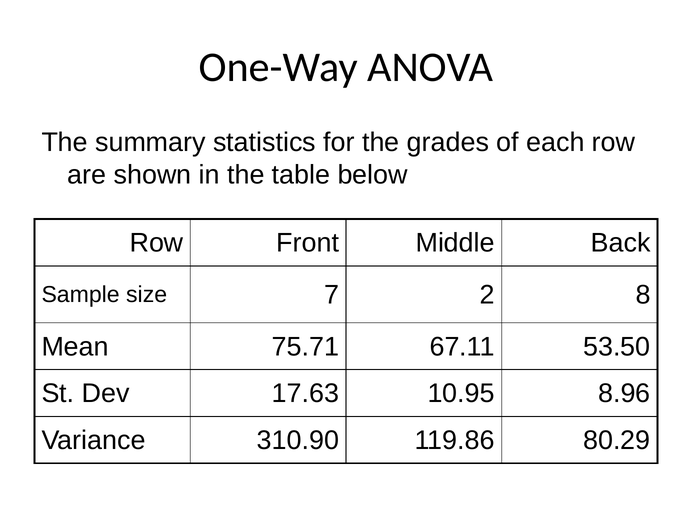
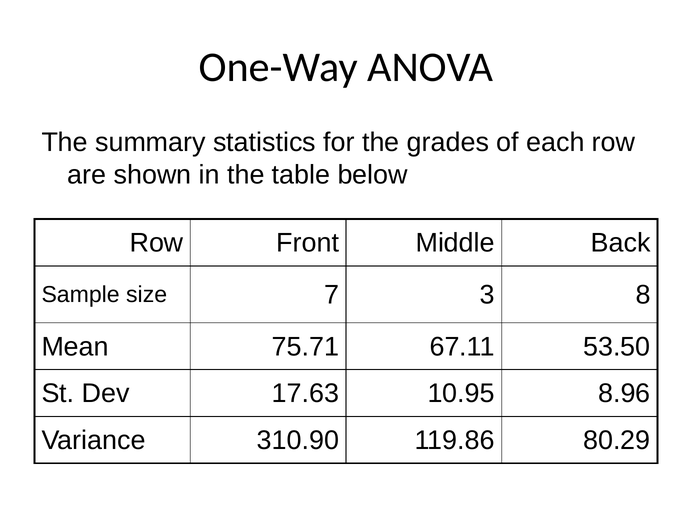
2: 2 -> 3
